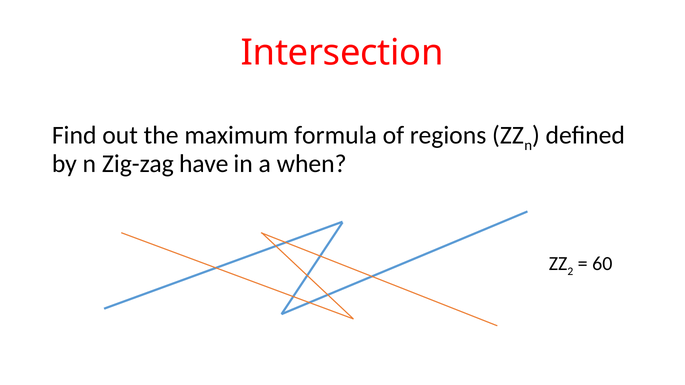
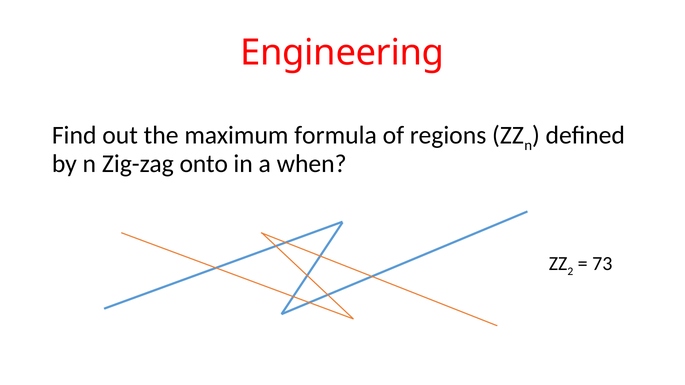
Intersection: Intersection -> Engineering
have: have -> onto
60: 60 -> 73
